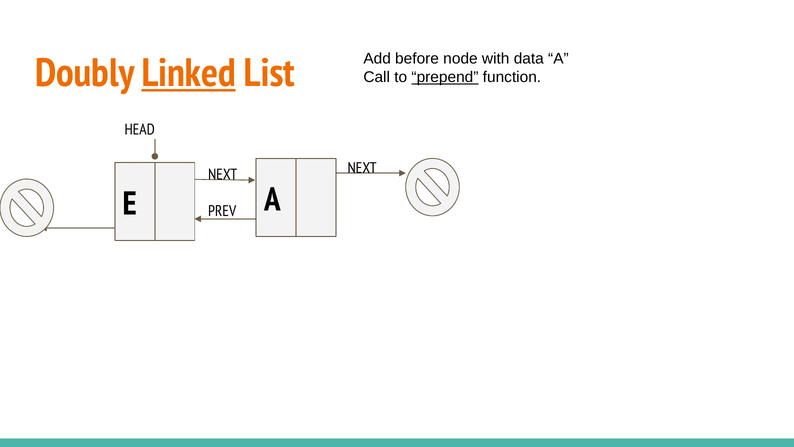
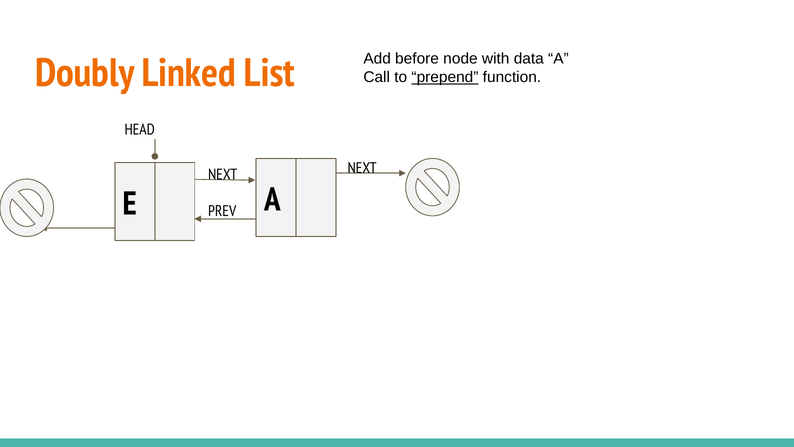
Linked underline: present -> none
